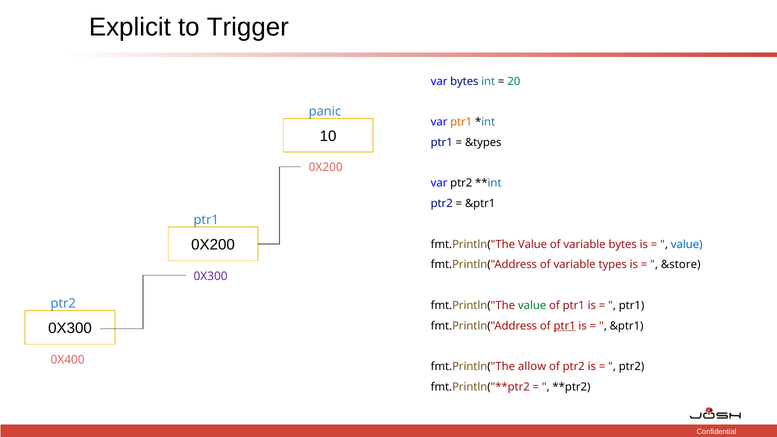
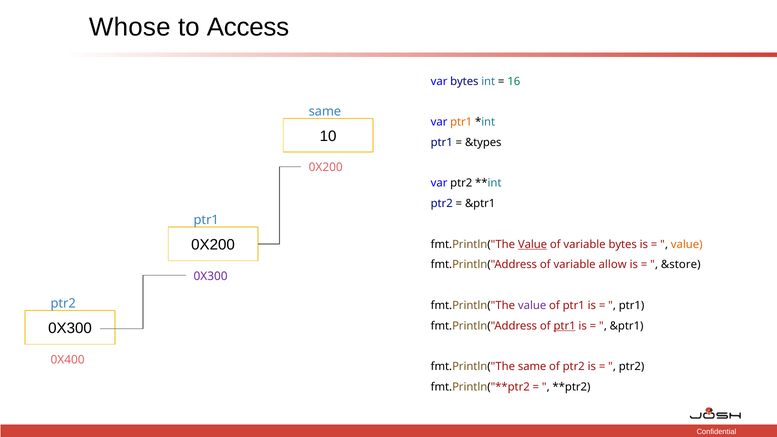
Explicit: Explicit -> Whose
Trigger: Trigger -> Access
20: 20 -> 16
panic at (325, 111): panic -> same
Value at (533, 244) underline: none -> present
value at (687, 244) colour: blue -> orange
types: types -> allow
value at (532, 306) colour: green -> purple
fmt.Println("The allow: allow -> same
